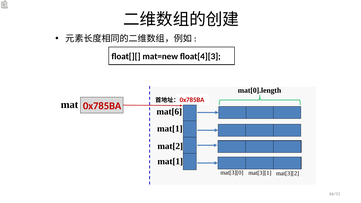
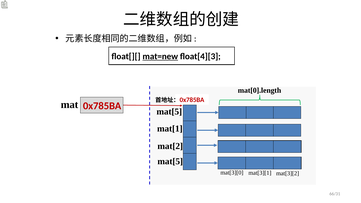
mat=new underline: none -> present
mat[6 at (169, 112): mat[6 -> mat[5
mat[1 at (170, 162): mat[1 -> mat[5
